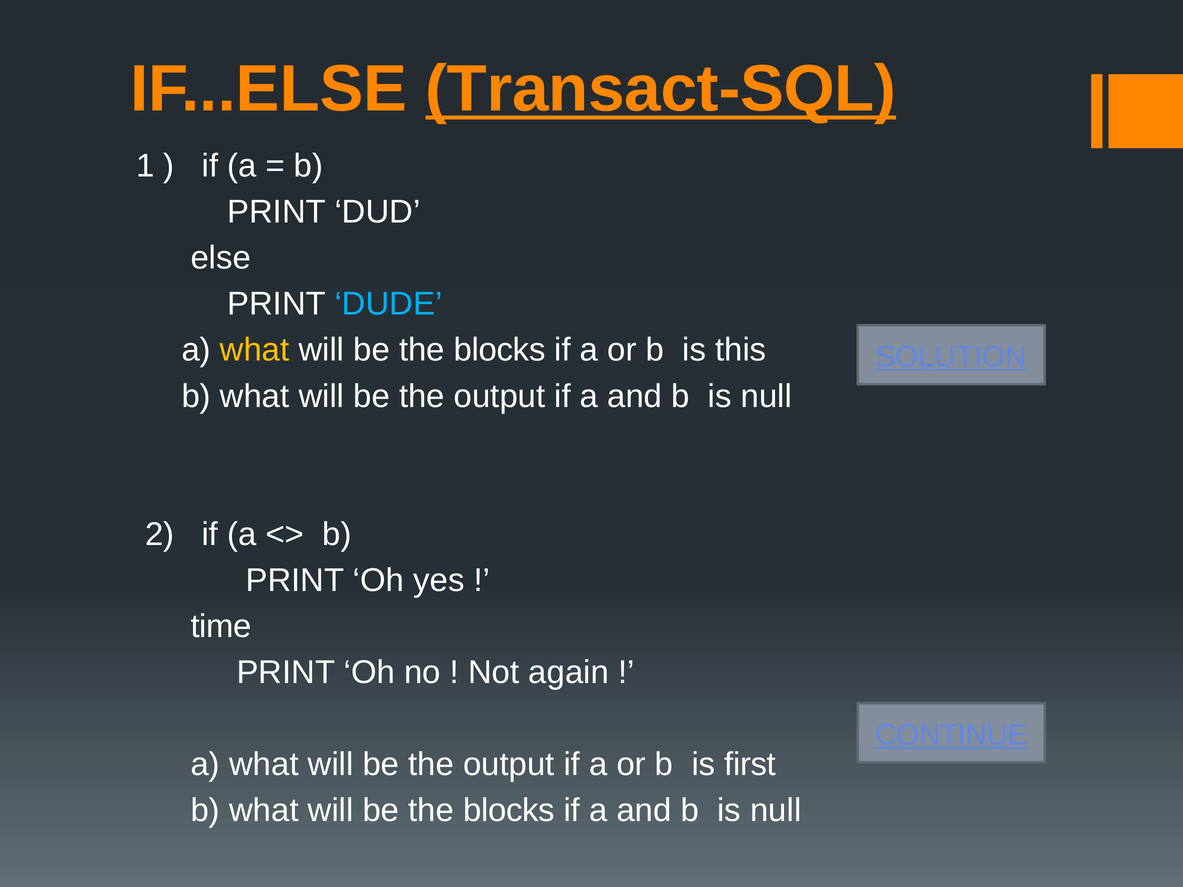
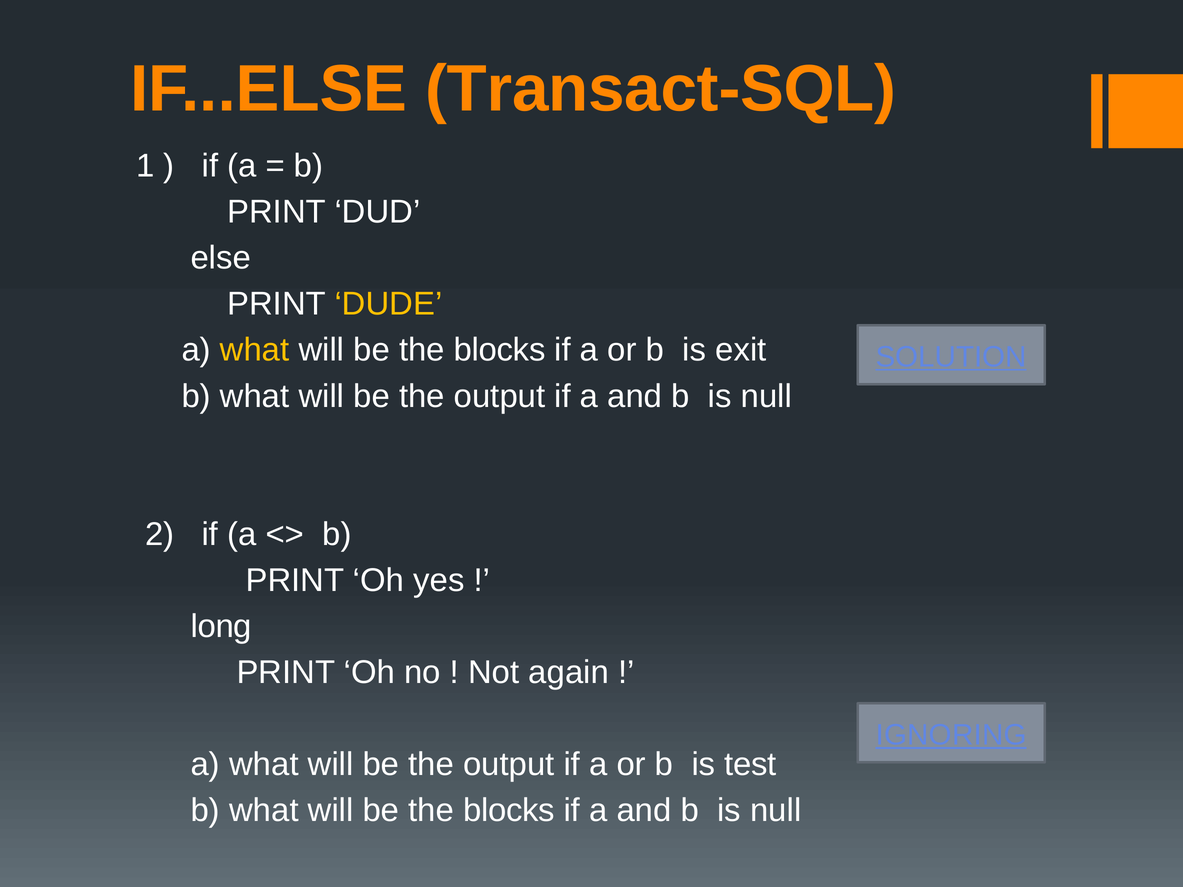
Transact-SQL underline: present -> none
DUDE colour: light blue -> yellow
this: this -> exit
time: time -> long
CONTINUE: CONTINUE -> IGNORING
first: first -> test
